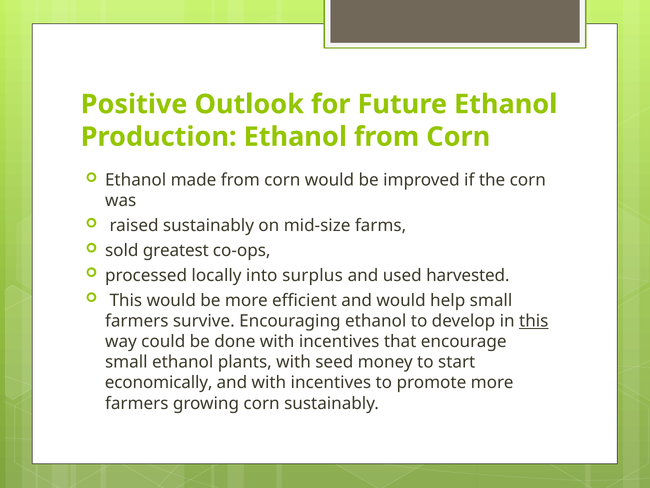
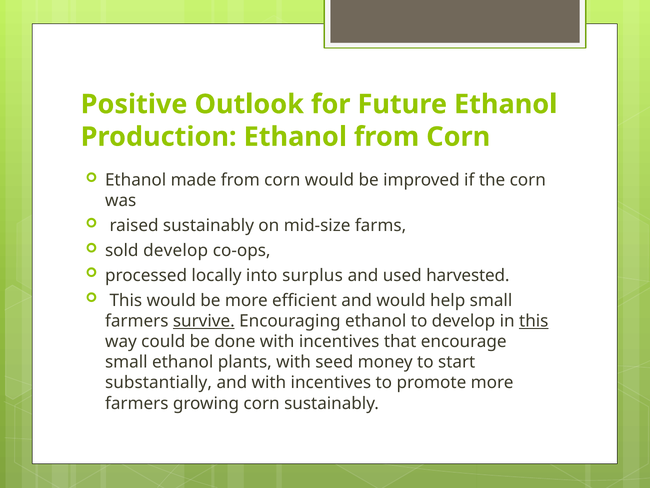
sold greatest: greatest -> develop
survive underline: none -> present
economically: economically -> substantially
